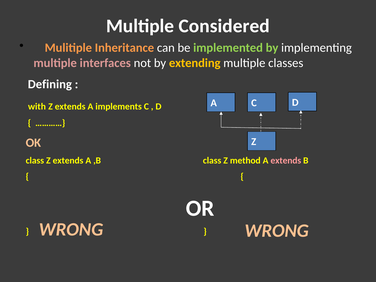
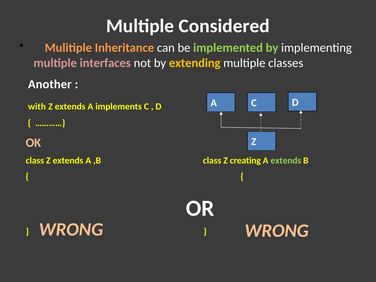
Defining: Defining -> Another
method: method -> creating
extends at (286, 160) colour: pink -> light green
